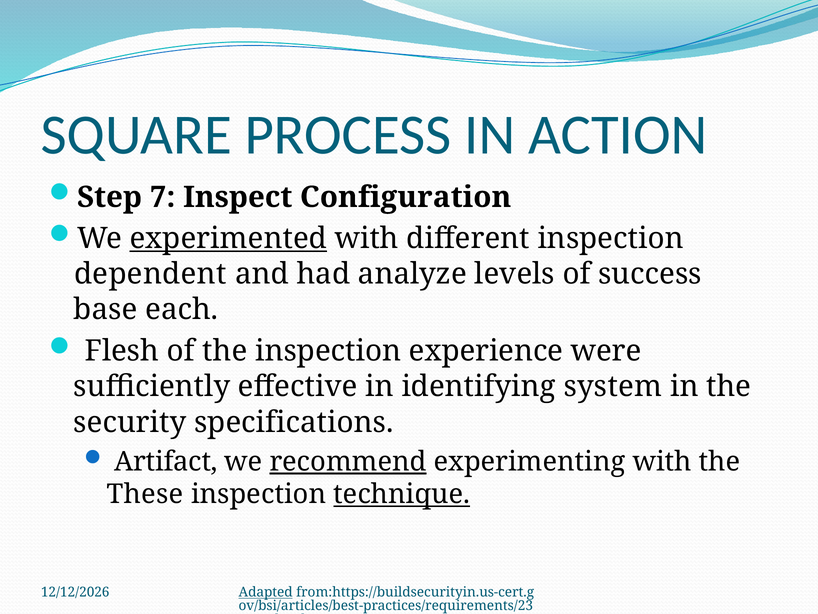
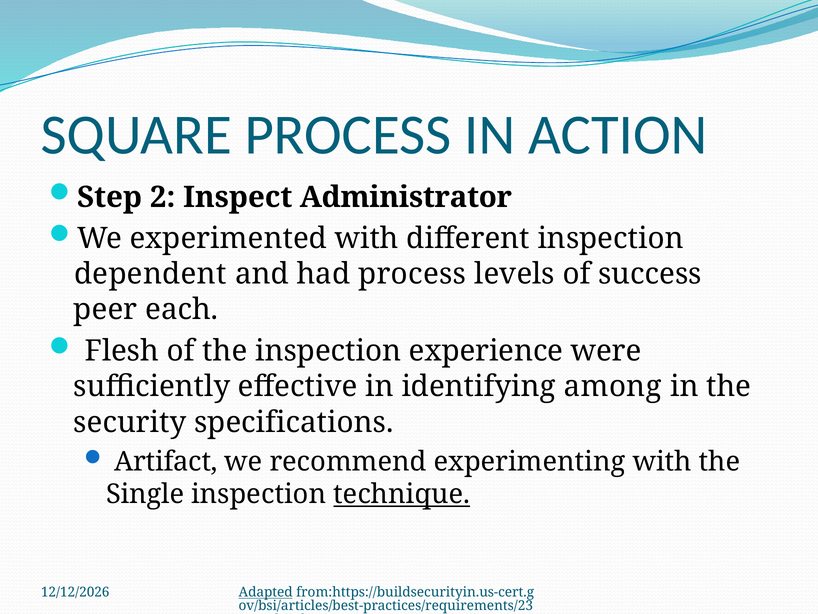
7: 7 -> 2
Configuration: Configuration -> Administrator
experimented underline: present -> none
had analyze: analyze -> process
base: base -> peer
system: system -> among
recommend underline: present -> none
These: These -> Single
